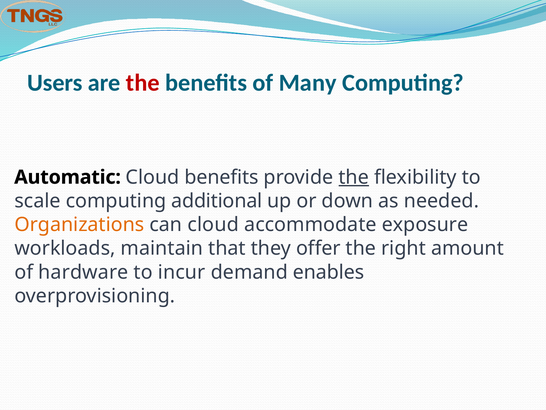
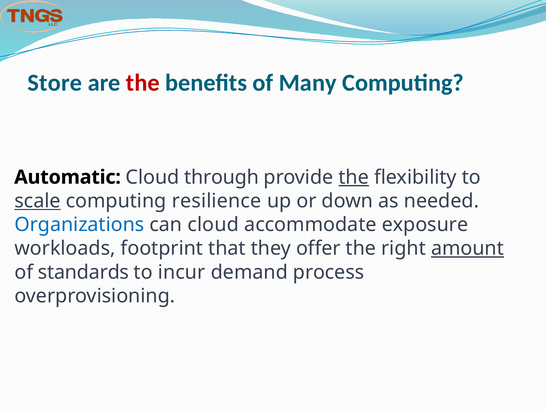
Users: Users -> Store
Cloud benefits: benefits -> through
scale underline: none -> present
additional: additional -> resilience
Organizations colour: orange -> blue
maintain: maintain -> footprint
amount underline: none -> present
hardware: hardware -> standards
enables: enables -> process
